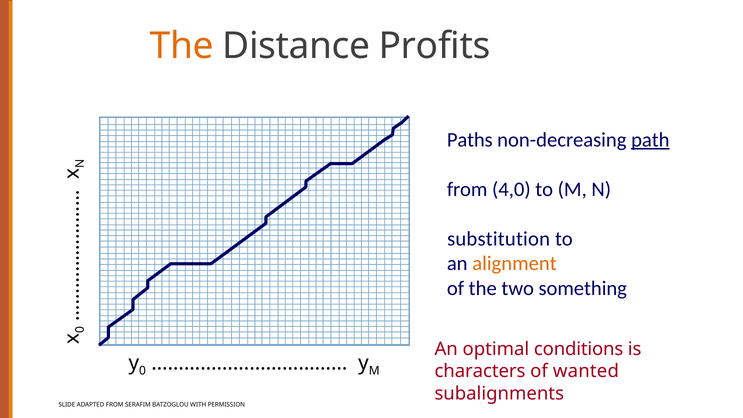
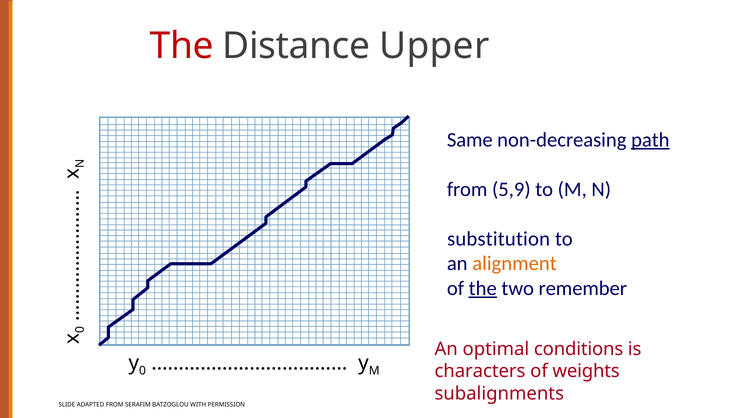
The at (182, 46) colour: orange -> red
Profits: Profits -> Upper
Paths: Paths -> Same
4,0: 4,0 -> 5,9
the at (483, 288) underline: none -> present
something: something -> remember
wanted: wanted -> weights
